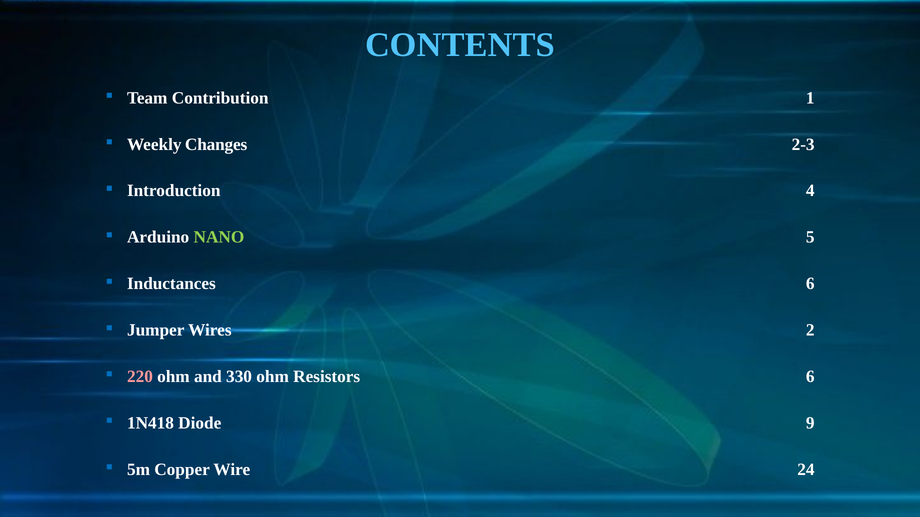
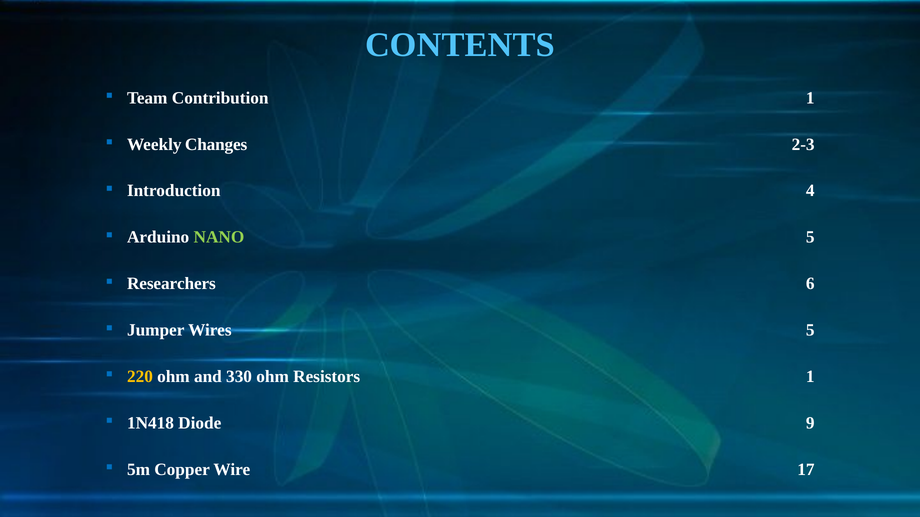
Inductances: Inductances -> Researchers
Wires 2: 2 -> 5
220 colour: pink -> yellow
Resistors 6: 6 -> 1
24: 24 -> 17
